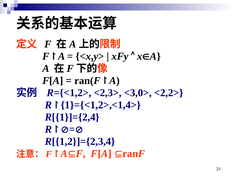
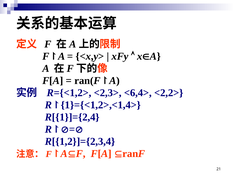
<3,0>: <3,0> -> <6,4>
